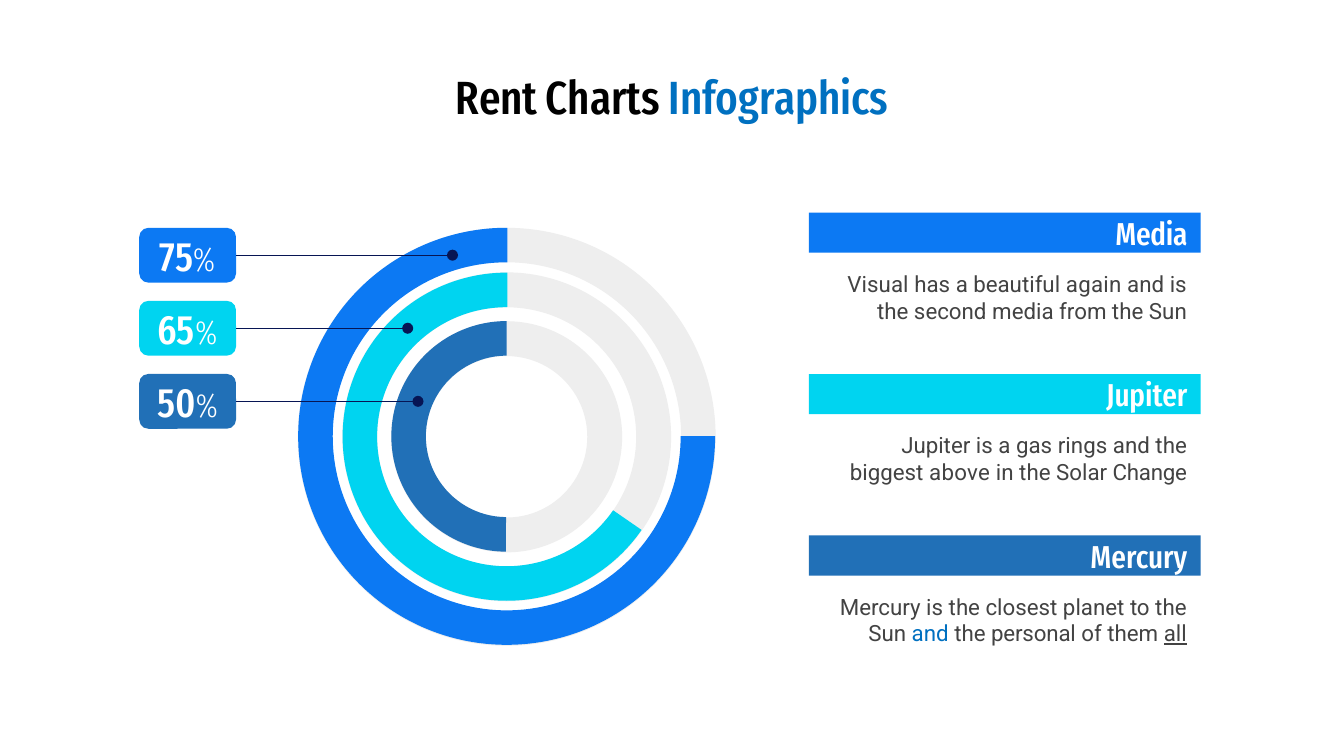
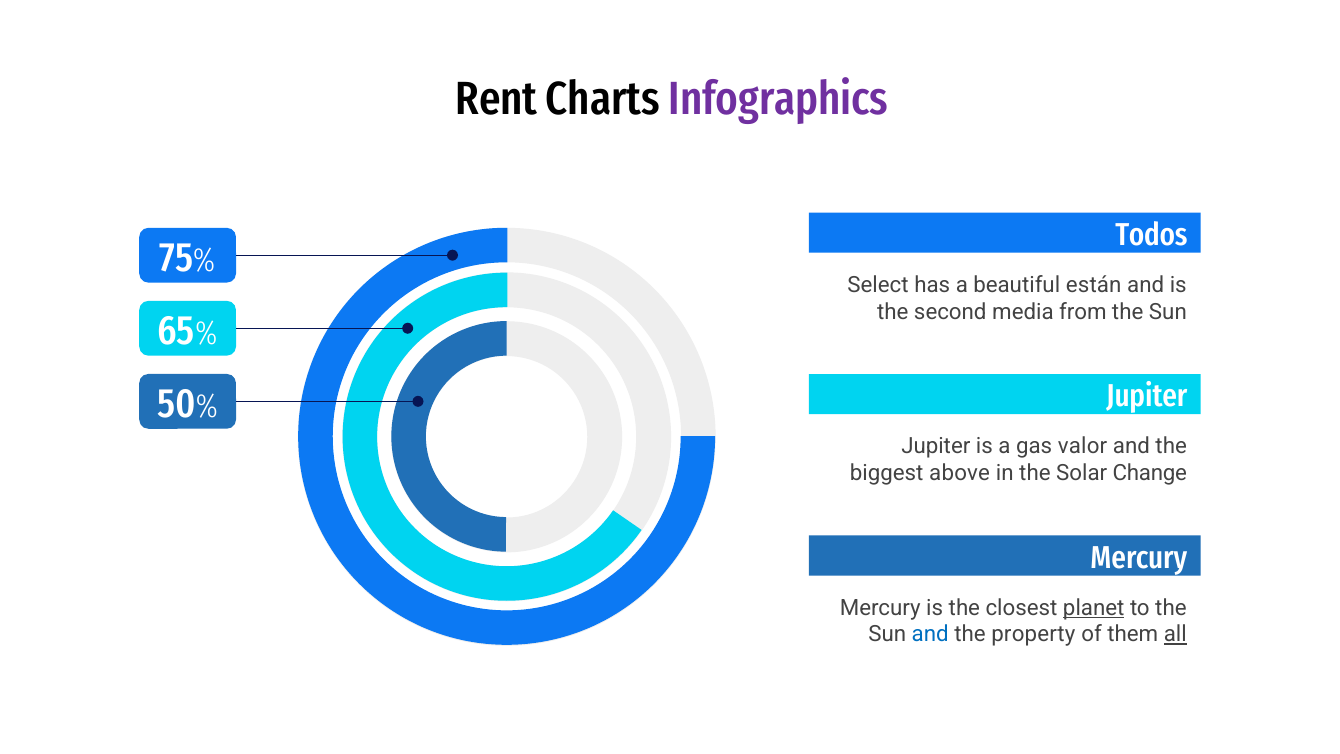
Infographics colour: blue -> purple
Media at (1151, 235): Media -> Todos
Visual: Visual -> Select
again: again -> están
rings: rings -> valor
planet underline: none -> present
personal: personal -> property
